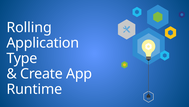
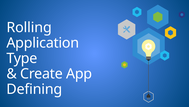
Runtime: Runtime -> Defining
